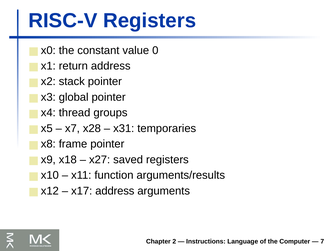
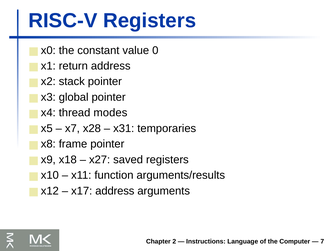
groups: groups -> modes
